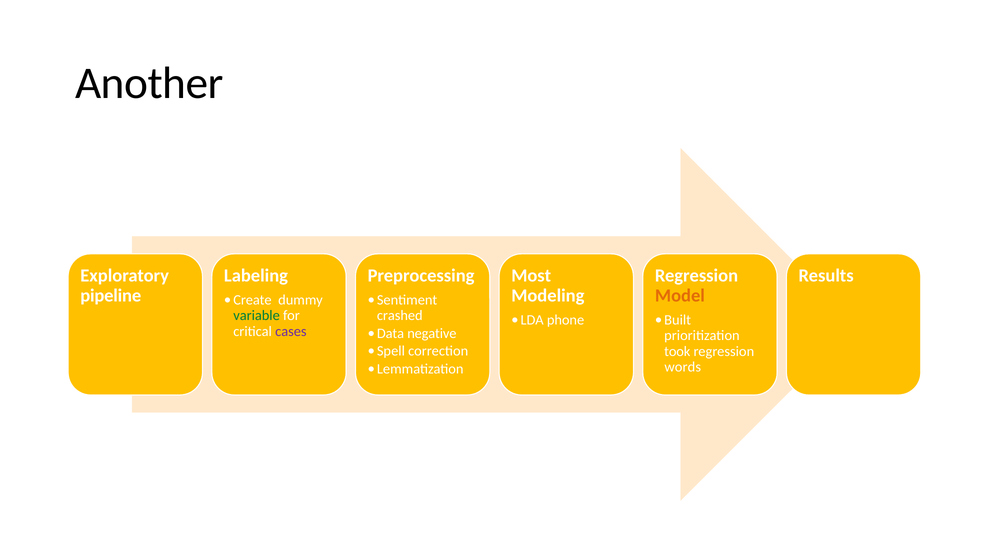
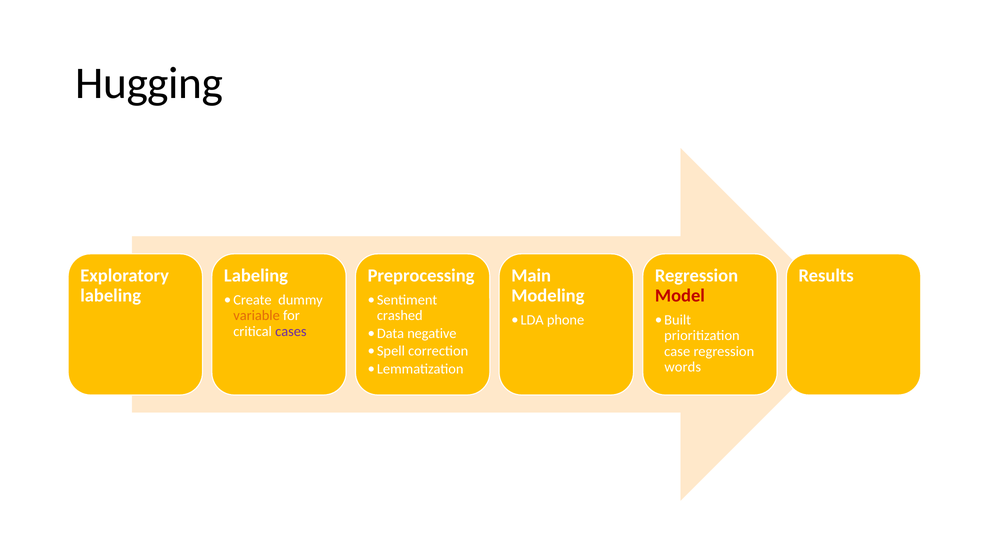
Another: Another -> Hugging
Most: Most -> Main
pipeline at (111, 296): pipeline -> labeling
Model colour: orange -> red
variable colour: green -> orange
took: took -> case
